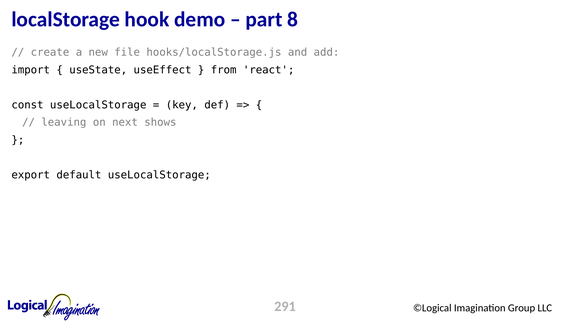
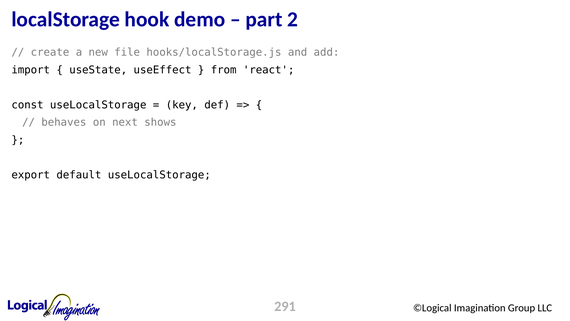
8: 8 -> 2
leaving: leaving -> behaves
